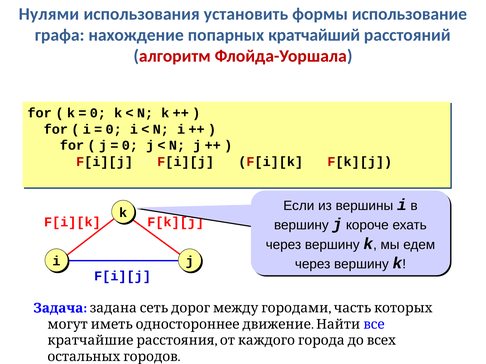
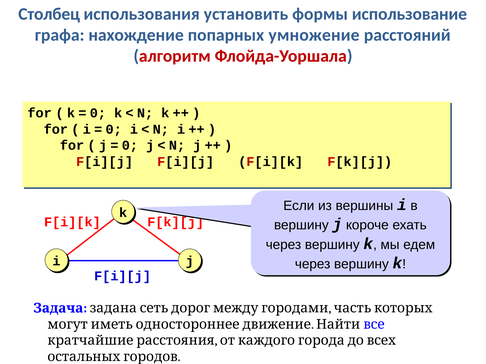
Нулями: Нулями -> Столбец
кратчайший: кратчайший -> умножение
